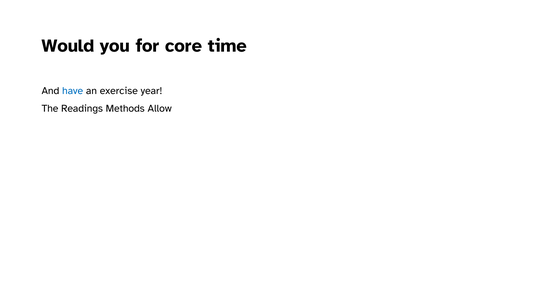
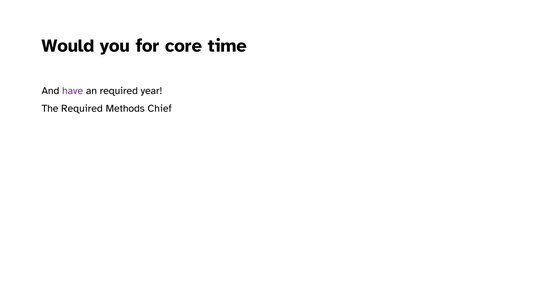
have colour: blue -> purple
an exercise: exercise -> required
The Readings: Readings -> Required
Allow: Allow -> Chief
